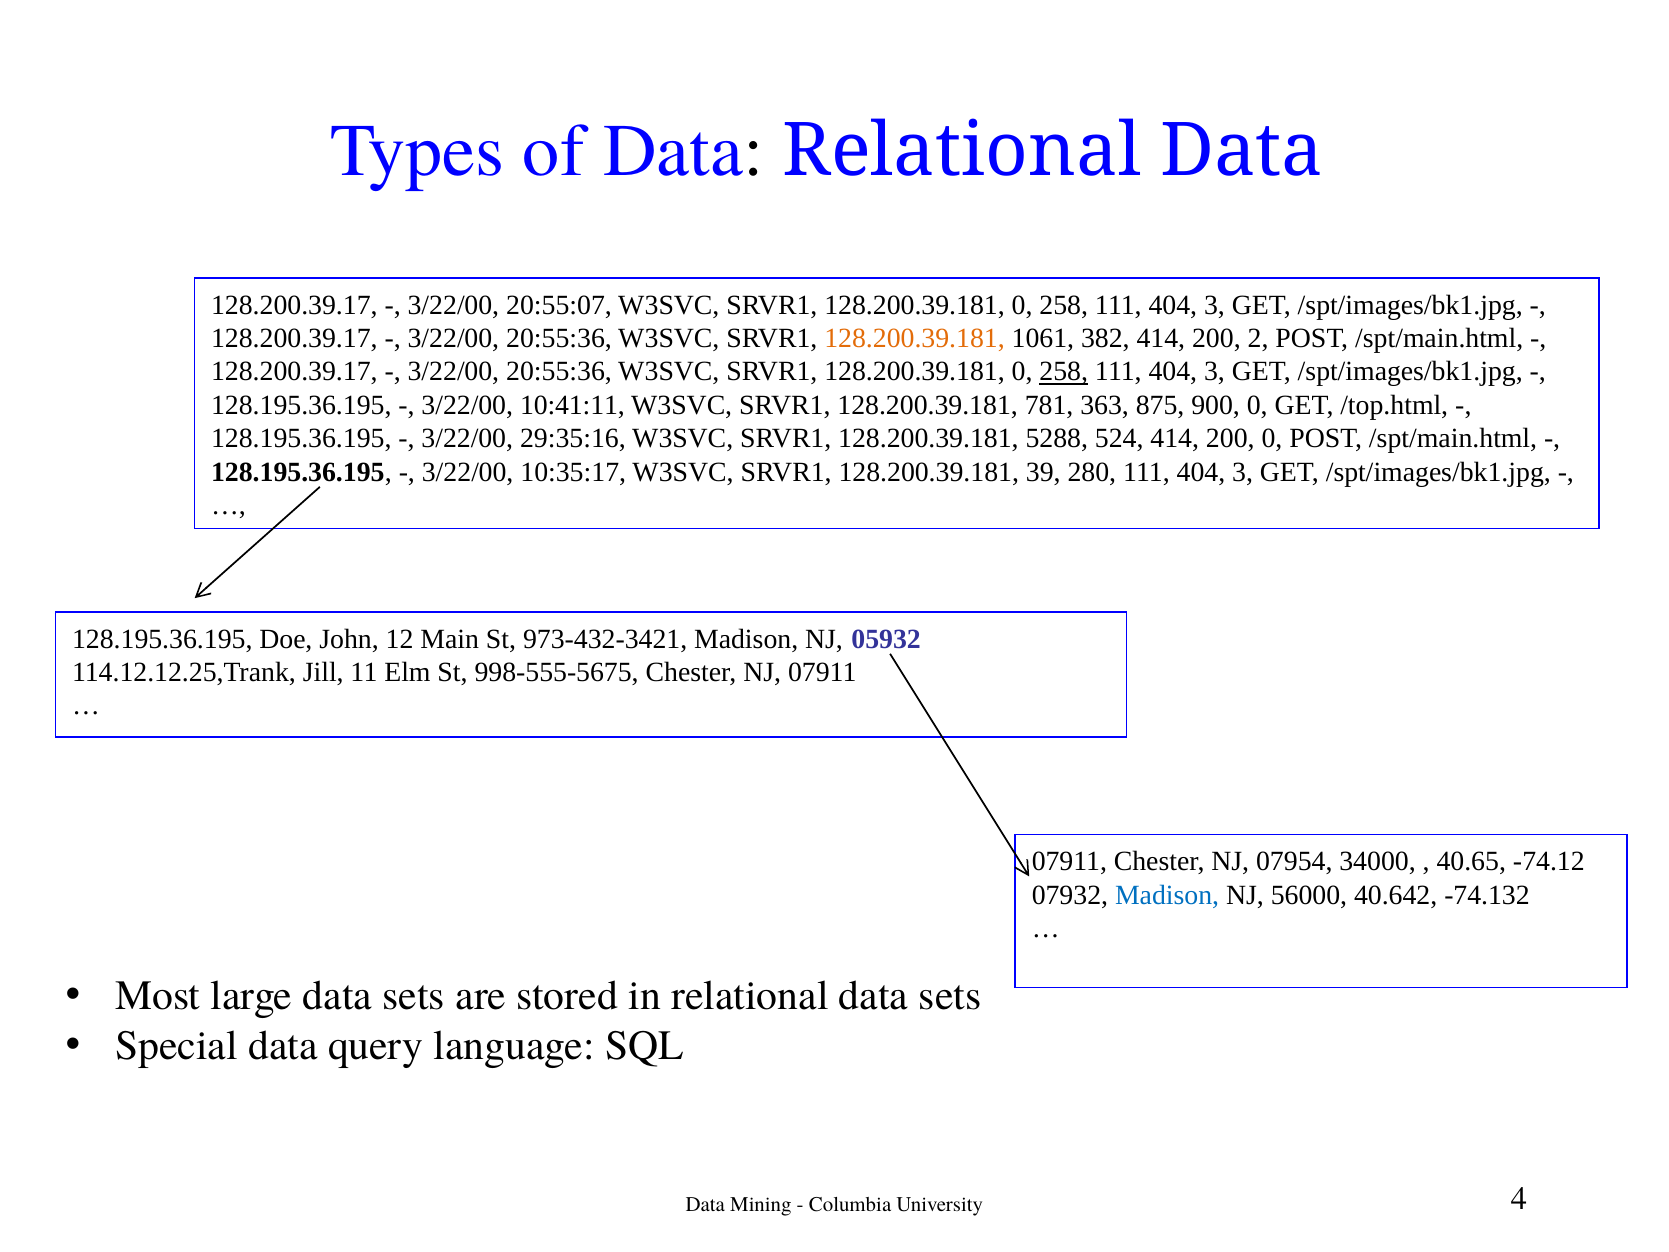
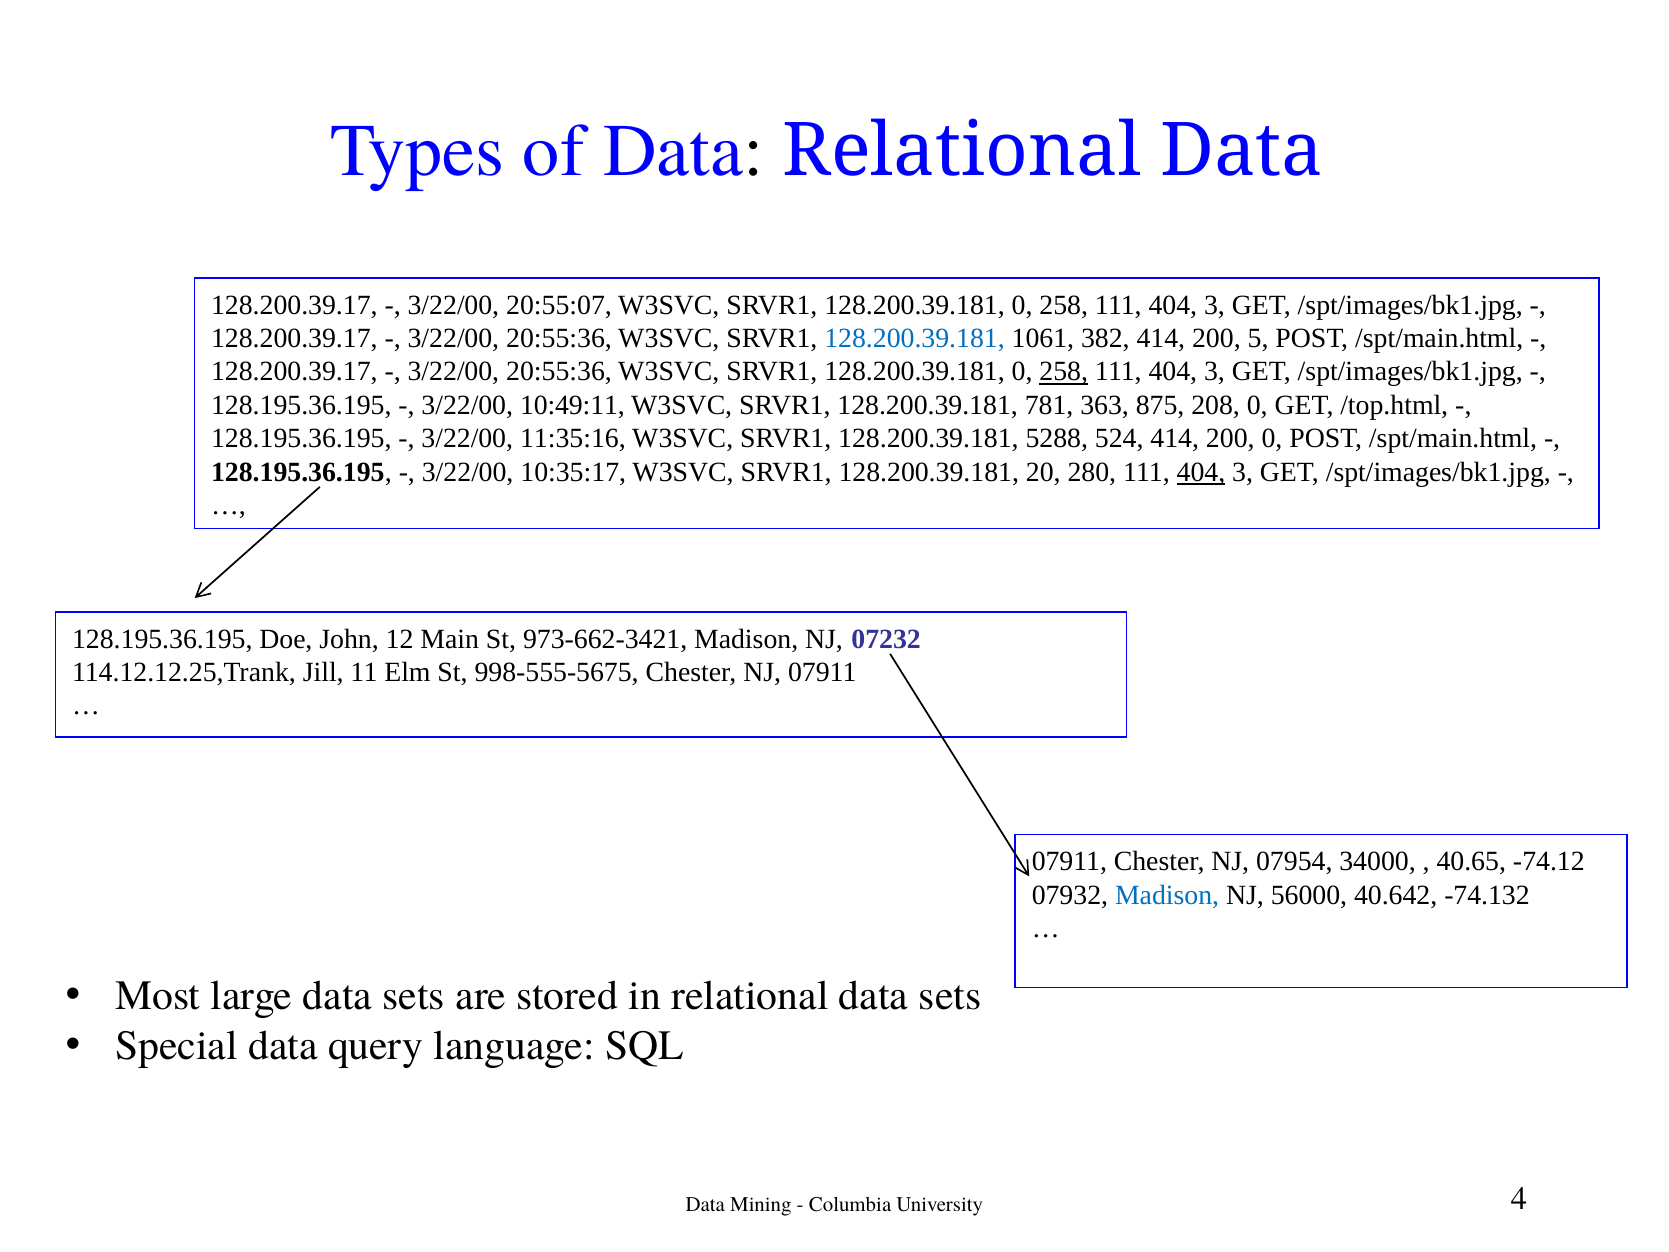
128.200.39.181 at (915, 338) colour: orange -> blue
2: 2 -> 5
10:41:11: 10:41:11 -> 10:49:11
900: 900 -> 208
29:35:16: 29:35:16 -> 11:35:16
39: 39 -> 20
404 at (1201, 472) underline: none -> present
973-432-3421: 973-432-3421 -> 973-662-3421
05932: 05932 -> 07232
